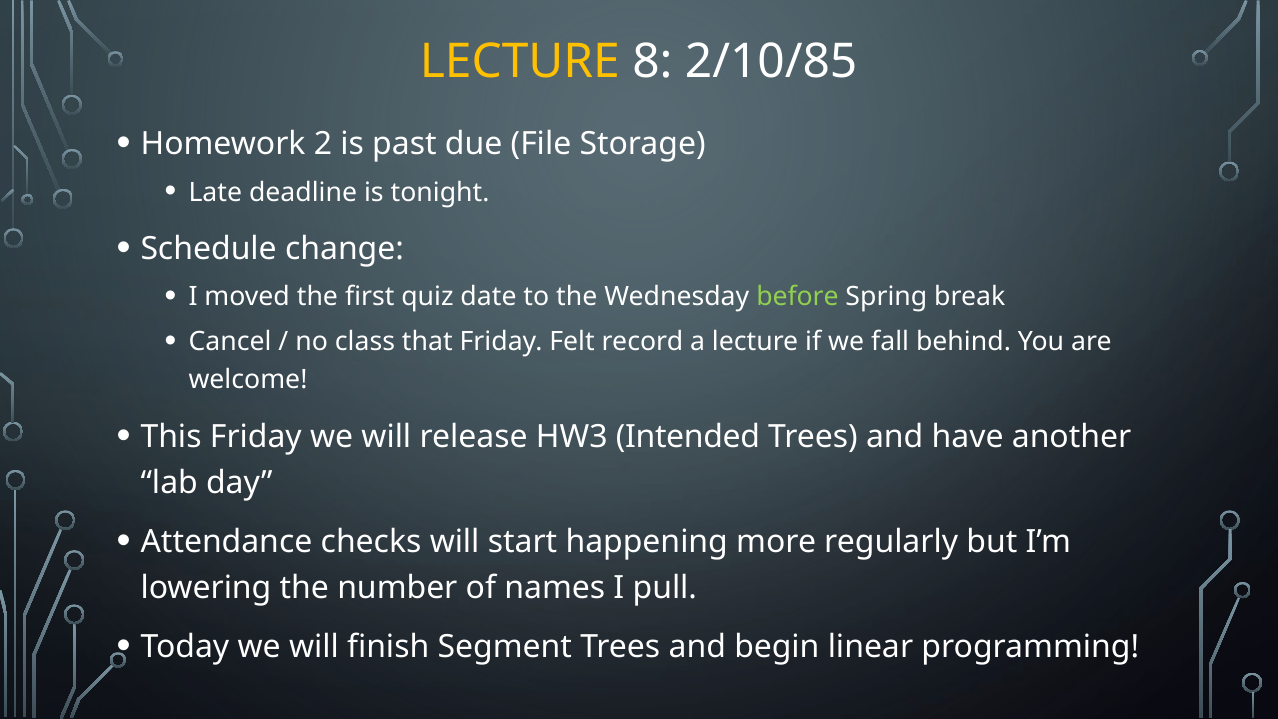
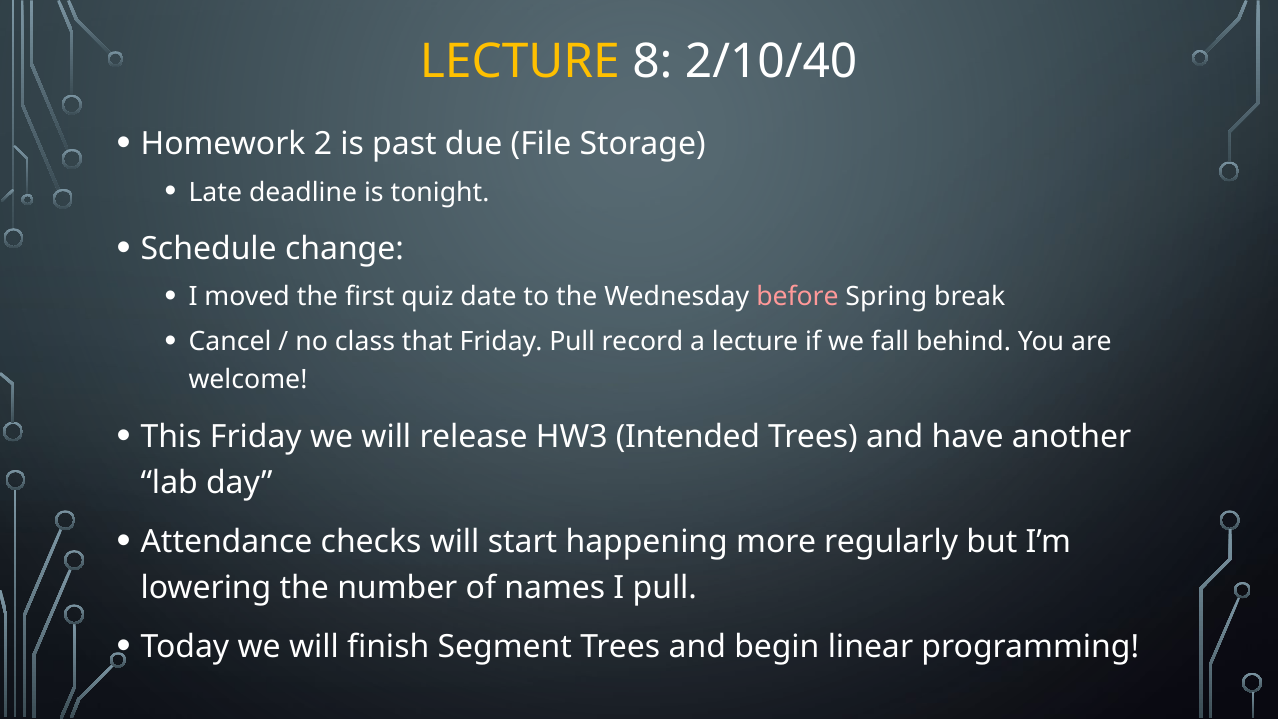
2/10/85: 2/10/85 -> 2/10/40
before colour: light green -> pink
Friday Felt: Felt -> Pull
